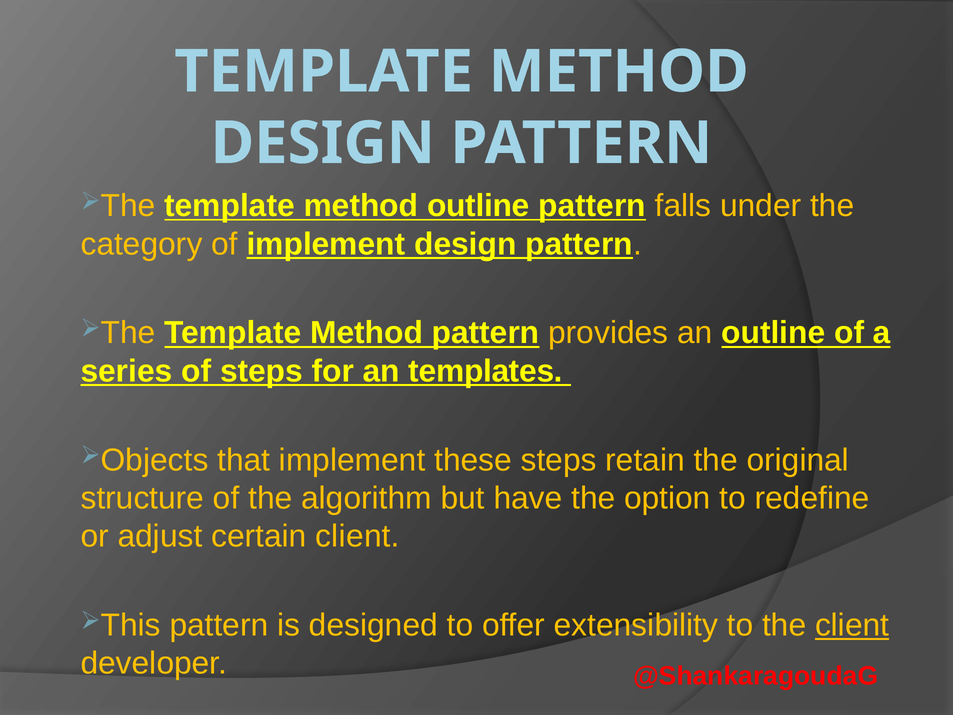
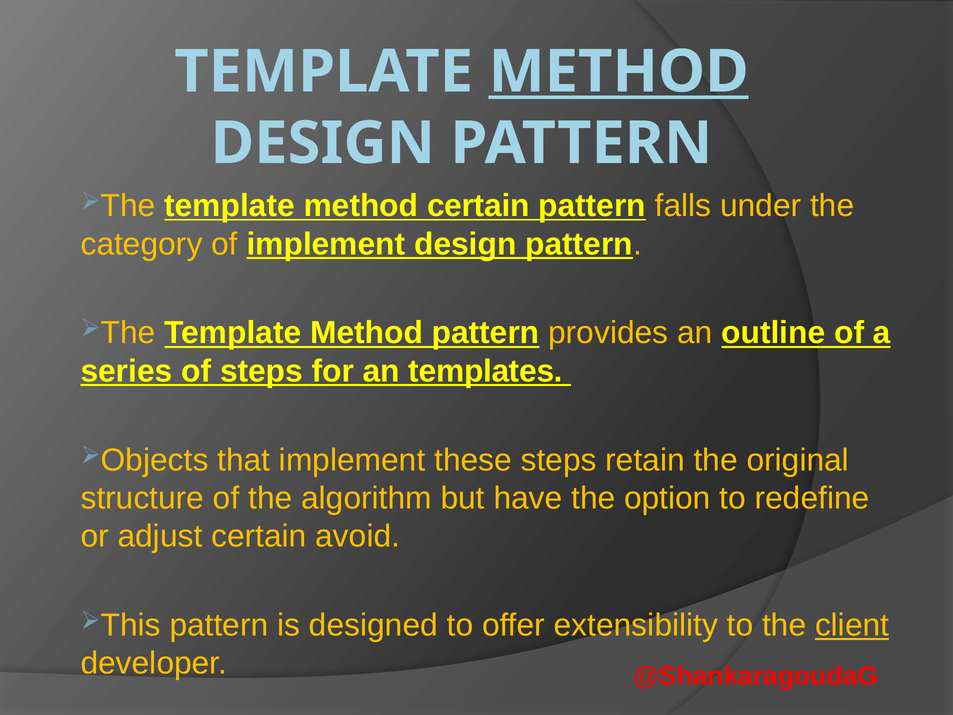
METHOD at (619, 72) underline: none -> present
method outline: outline -> certain
certain client: client -> avoid
